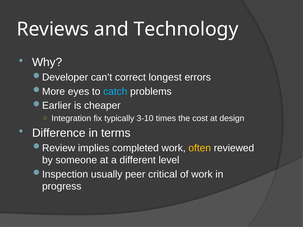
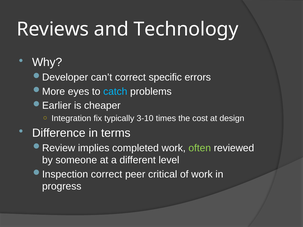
longest: longest -> specific
often colour: yellow -> light green
usually at (107, 174): usually -> correct
